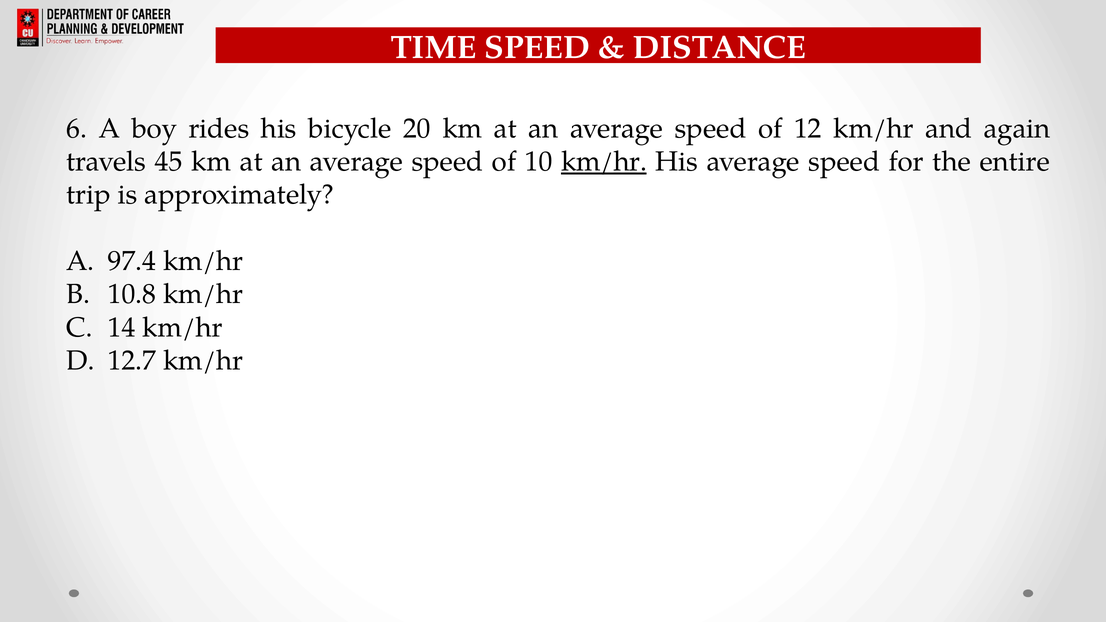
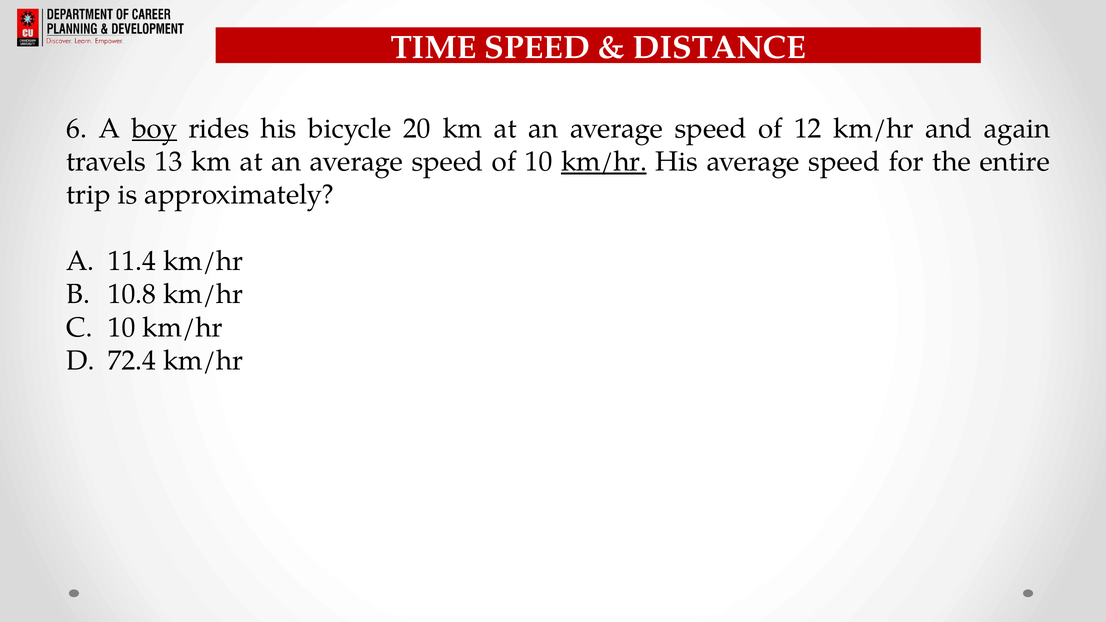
boy underline: none -> present
45: 45 -> 13
97.4: 97.4 -> 11.4
14 at (122, 328): 14 -> 10
12.7: 12.7 -> 72.4
